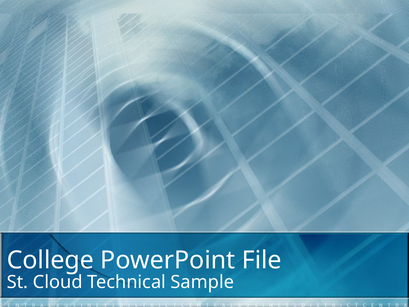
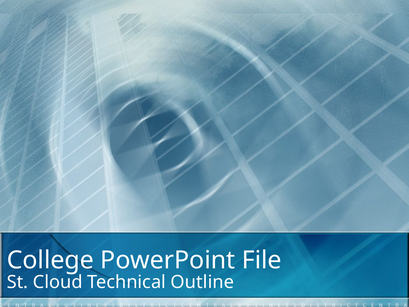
Sample: Sample -> Outline
